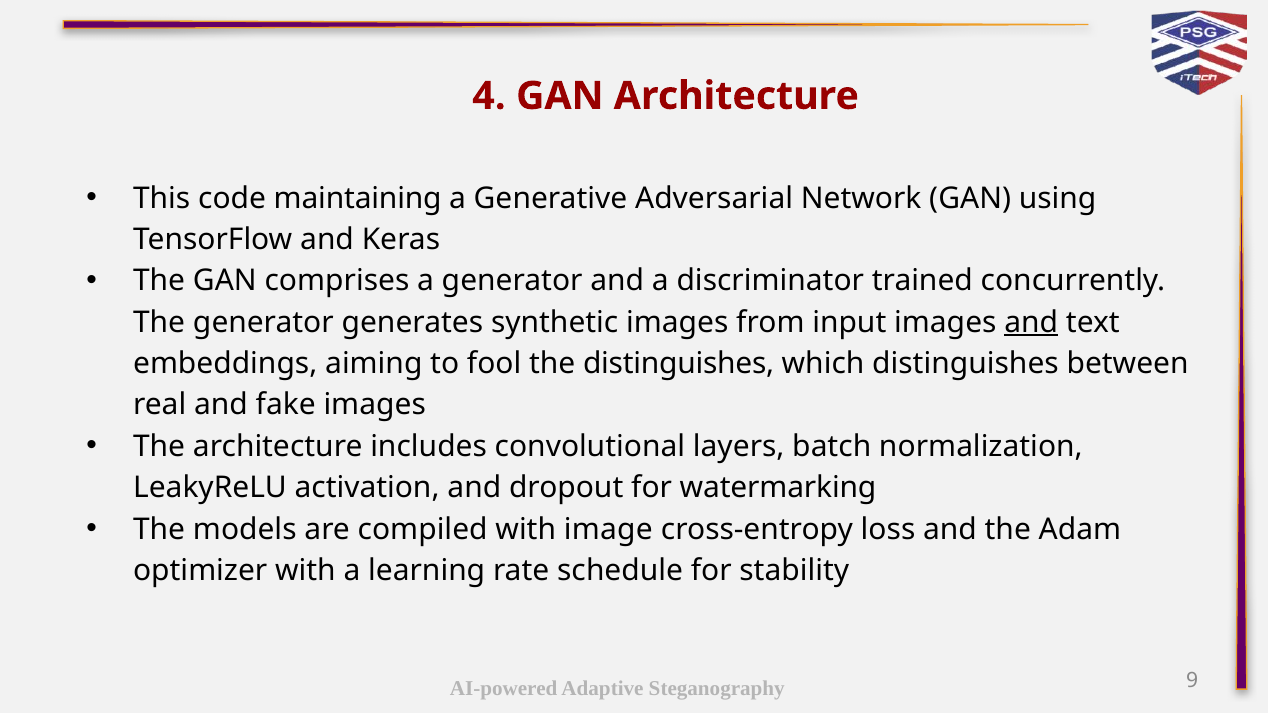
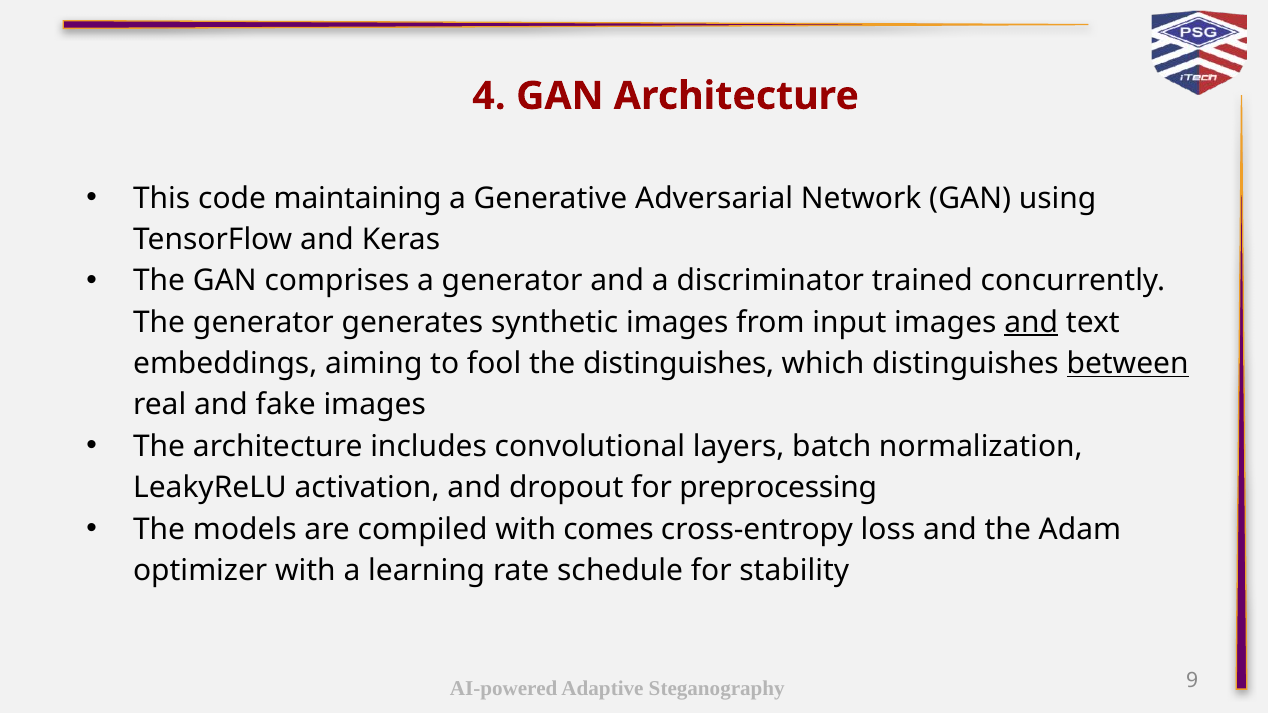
between underline: none -> present
watermarking: watermarking -> preprocessing
image: image -> comes
